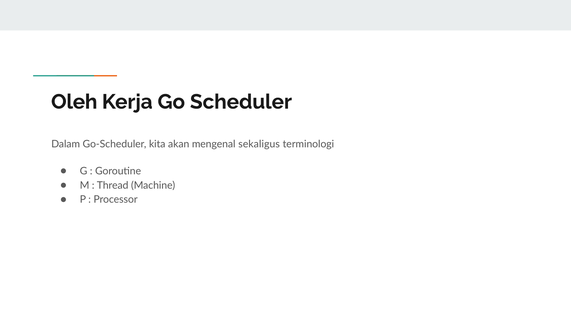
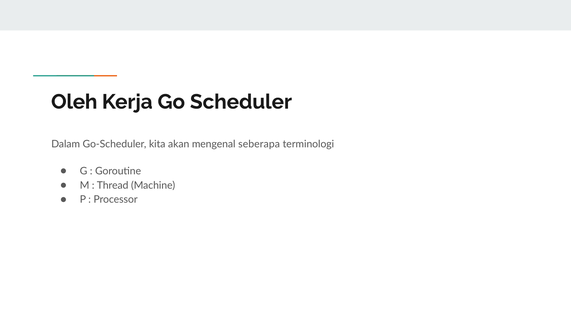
sekaligus: sekaligus -> seberapa
